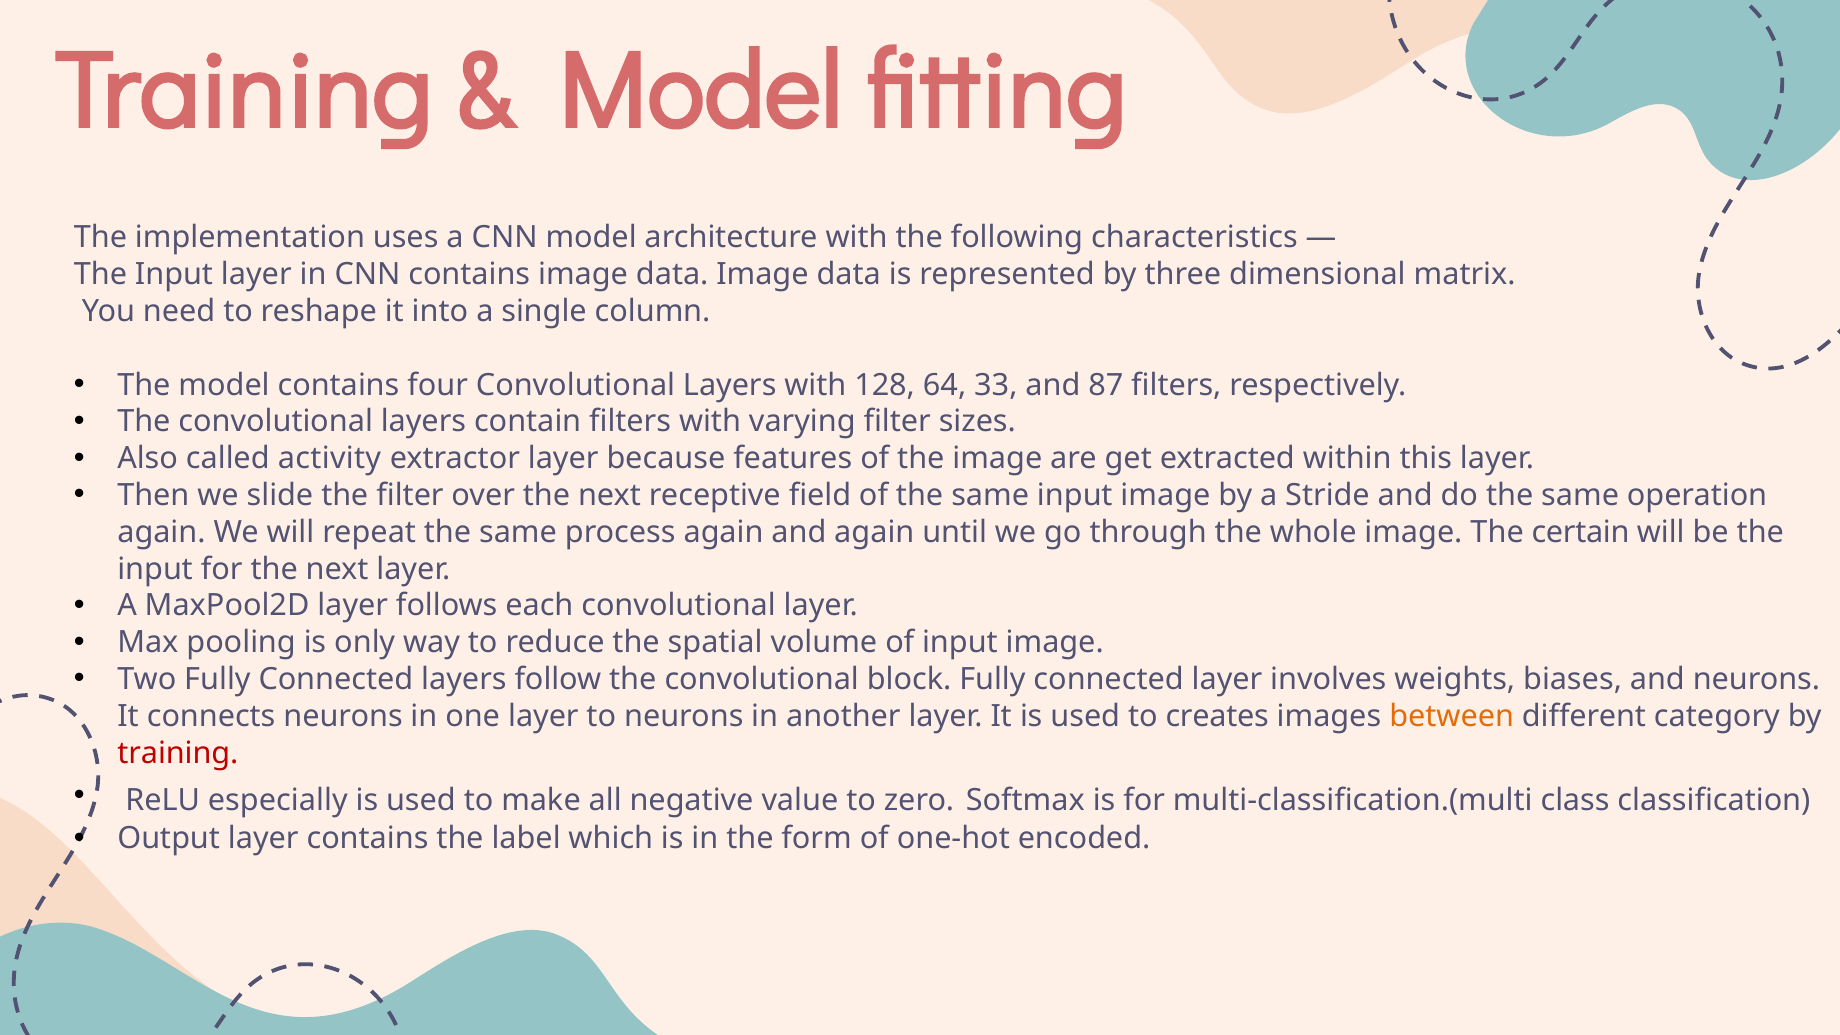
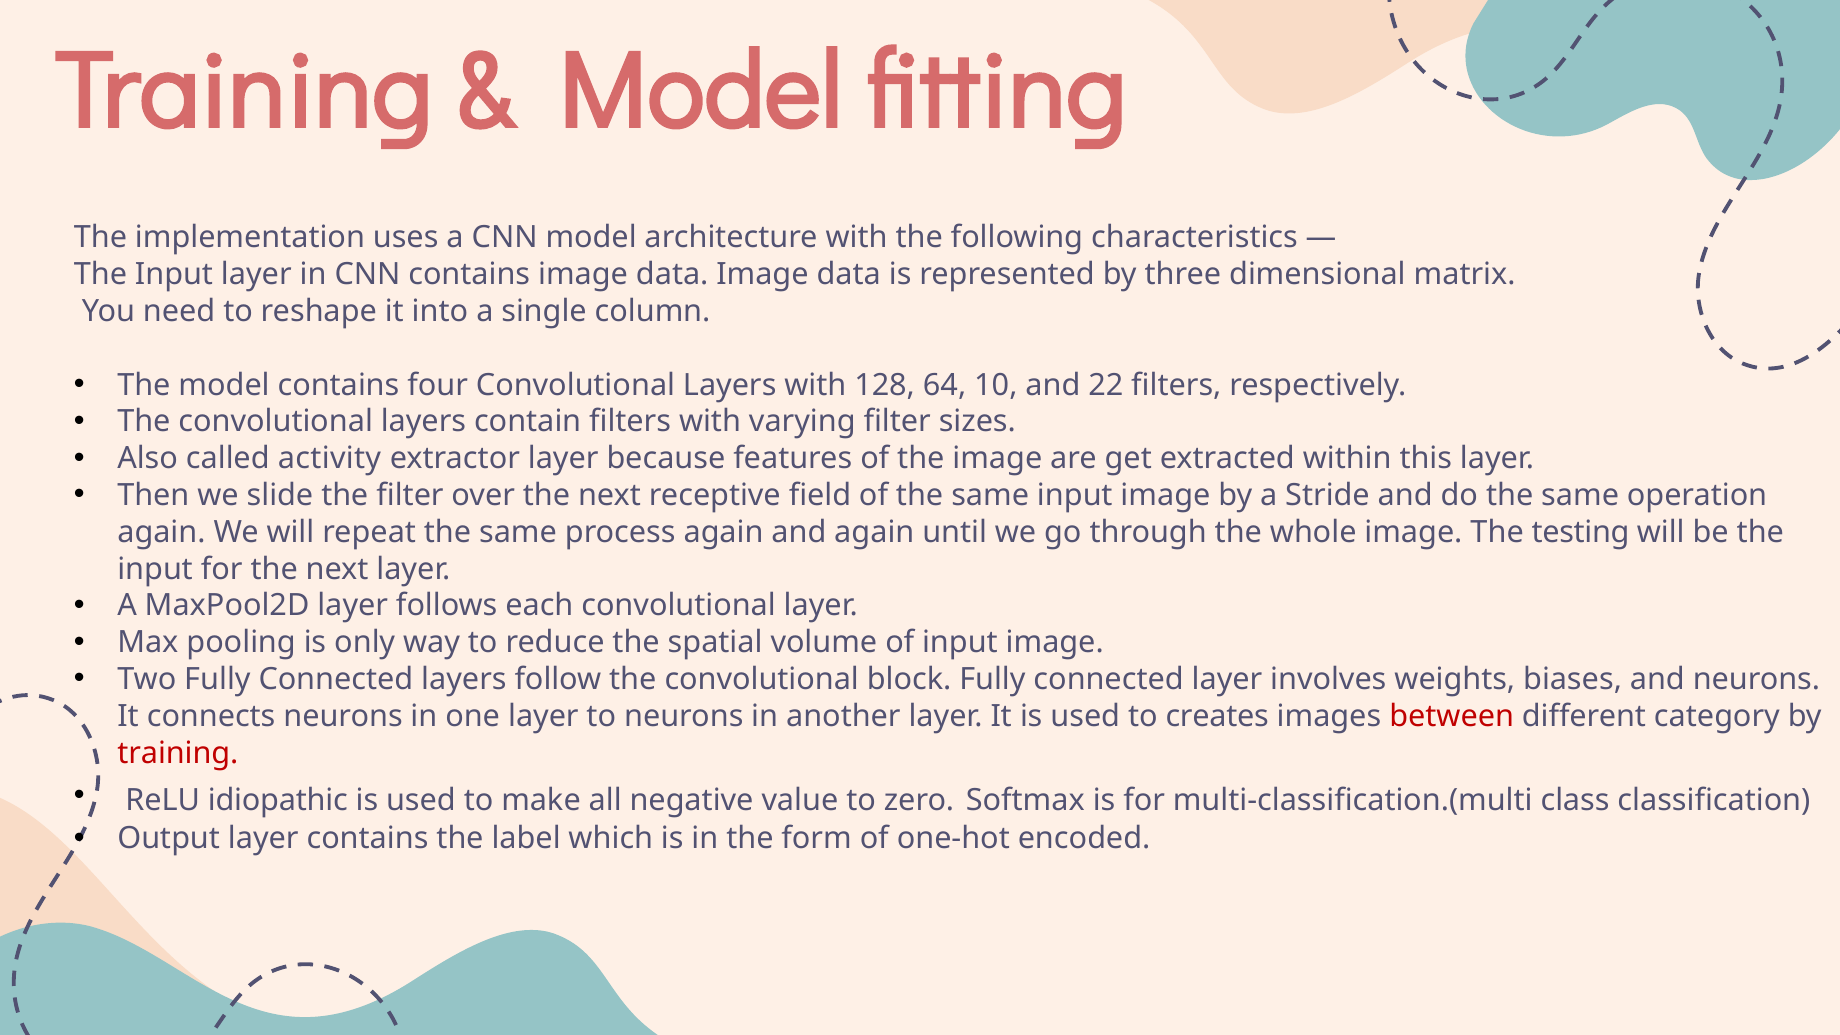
33: 33 -> 10
87: 87 -> 22
certain: certain -> testing
between colour: orange -> red
especially: especially -> idiopathic
